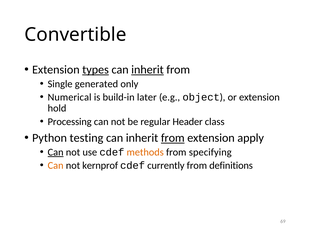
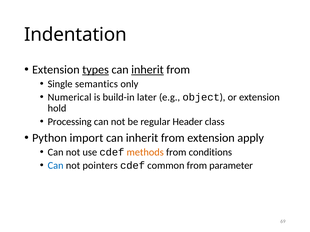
Convertible: Convertible -> Indentation
generated: generated -> semantics
testing: testing -> import
from at (173, 138) underline: present -> none
Can at (56, 152) underline: present -> none
specifying: specifying -> conditions
Can at (56, 166) colour: orange -> blue
kernprof: kernprof -> pointers
currently: currently -> common
definitions: definitions -> parameter
